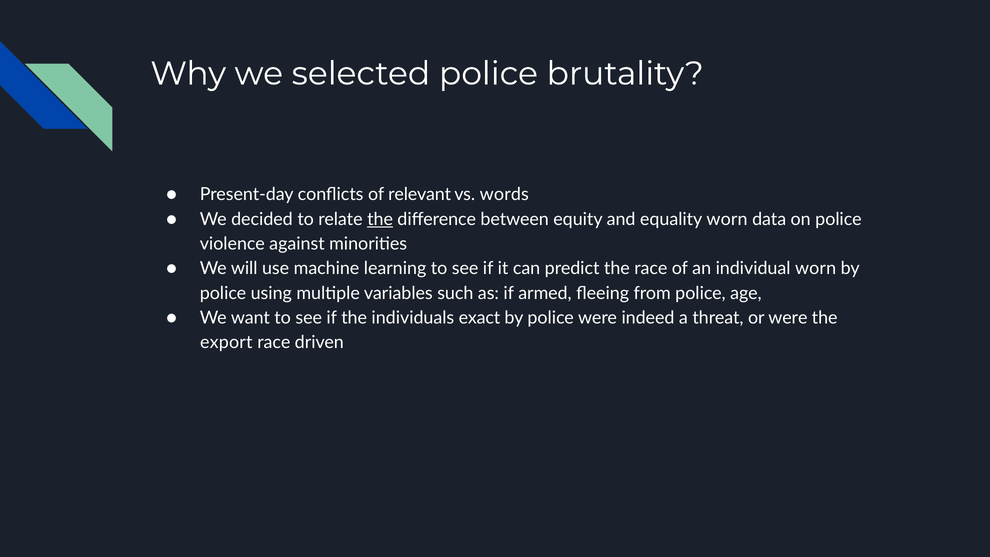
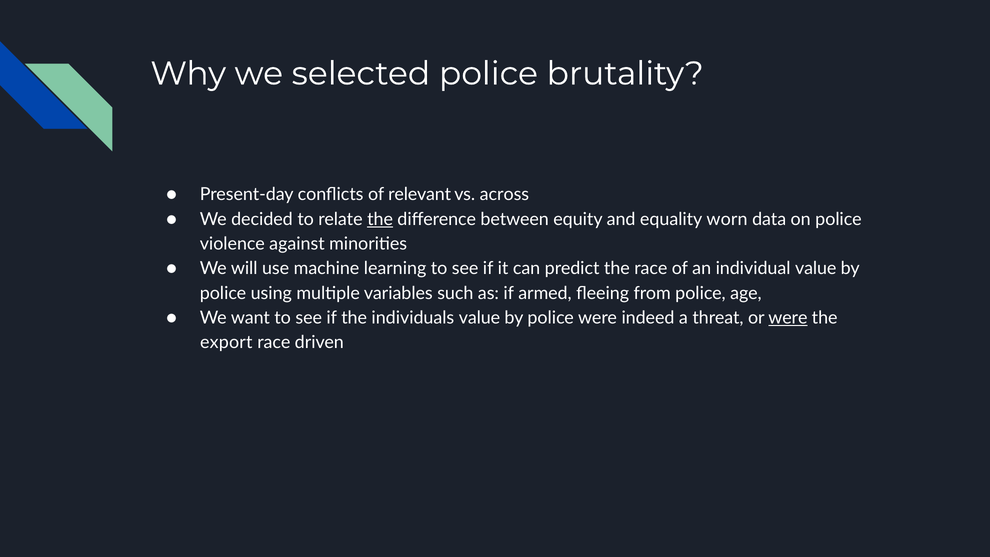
words: words -> across
individual worn: worn -> value
individuals exact: exact -> value
were at (788, 318) underline: none -> present
